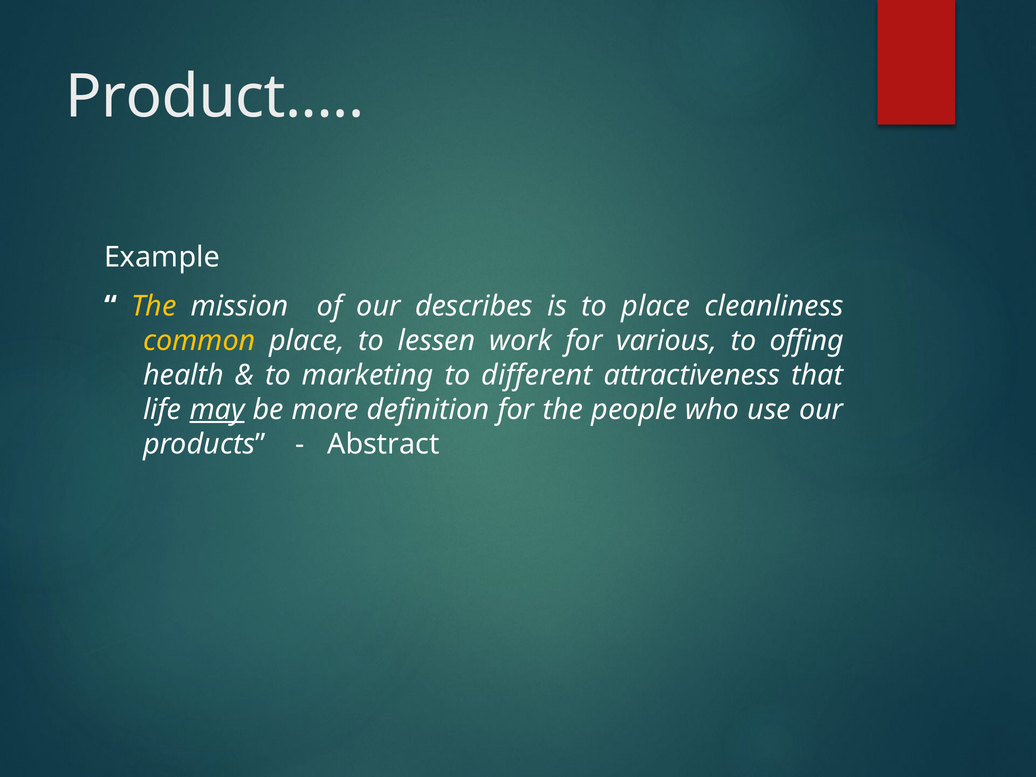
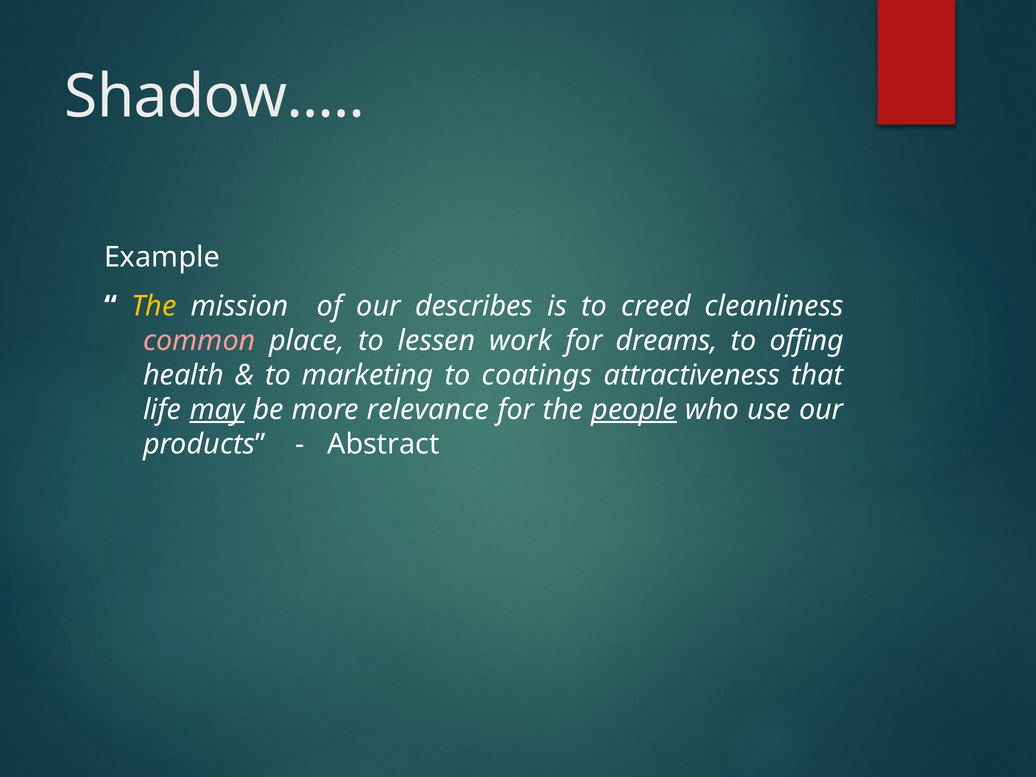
Product: Product -> Shadow
to place: place -> creed
common colour: yellow -> pink
various: various -> dreams
different: different -> coatings
definition: definition -> relevance
people underline: none -> present
